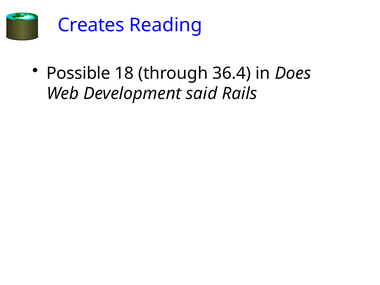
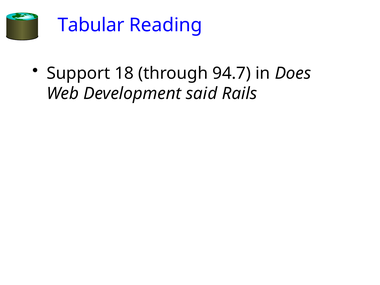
Creates: Creates -> Tabular
Possible: Possible -> Support
36.4: 36.4 -> 94.7
